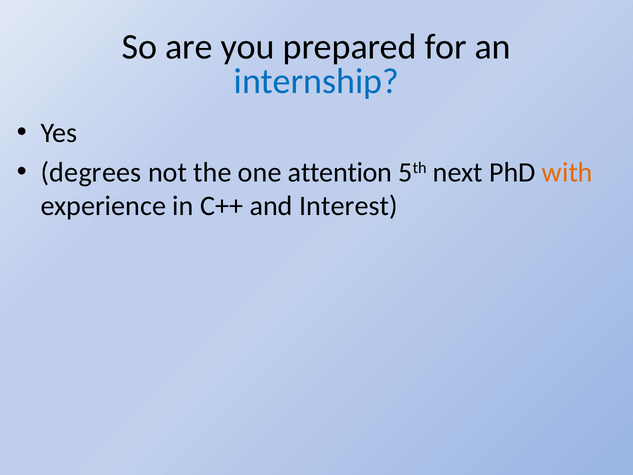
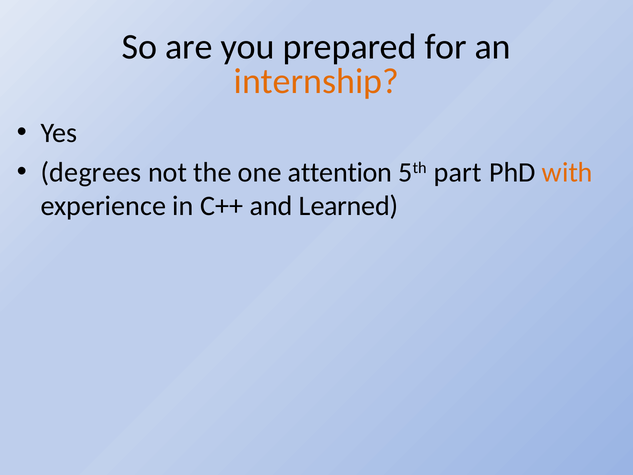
internship colour: blue -> orange
next: next -> part
Interest: Interest -> Learned
